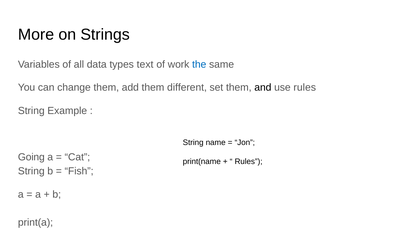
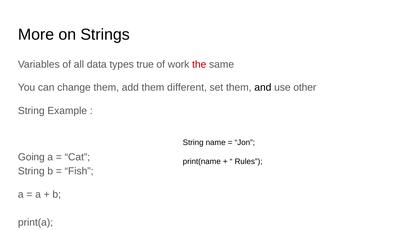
text: text -> true
the colour: blue -> red
use rules: rules -> other
